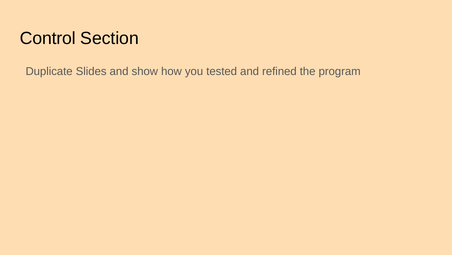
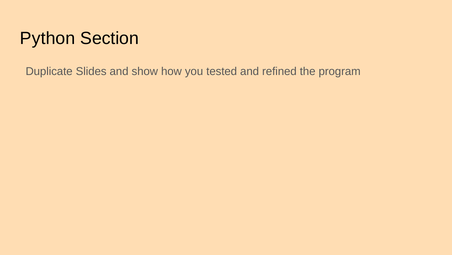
Control: Control -> Python
